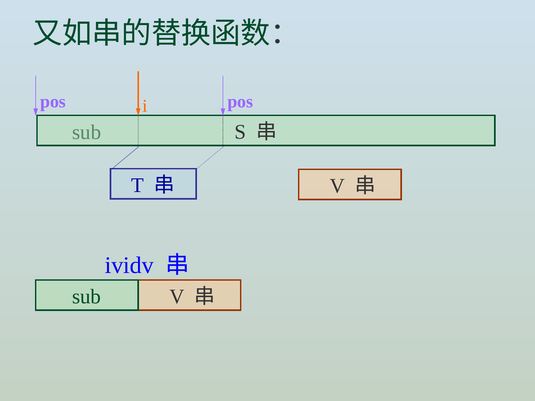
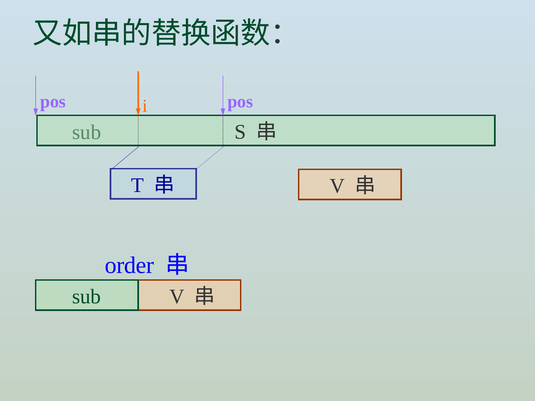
ividv: ividv -> order
